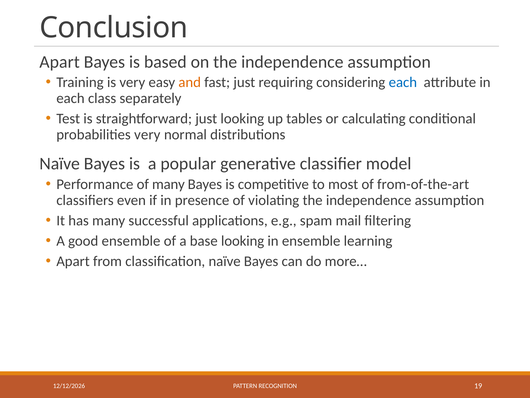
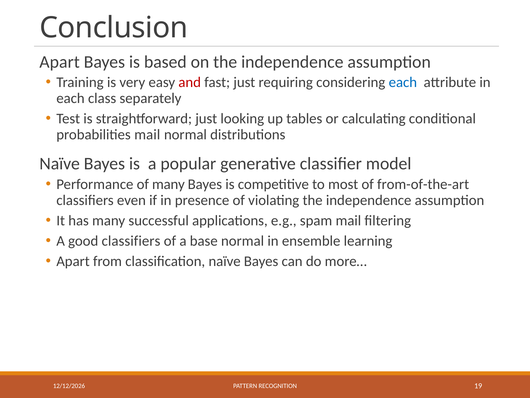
and colour: orange -> red
probabilities very: very -> mail
good ensemble: ensemble -> classifiers
base looking: looking -> normal
